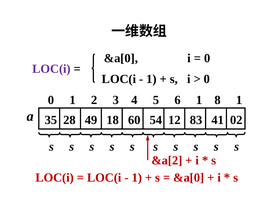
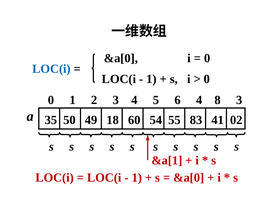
LOC(i at (51, 69) colour: purple -> blue
6 1: 1 -> 4
8 1: 1 -> 3
28: 28 -> 50
12: 12 -> 55
&a[2: &a[2 -> &a[1
